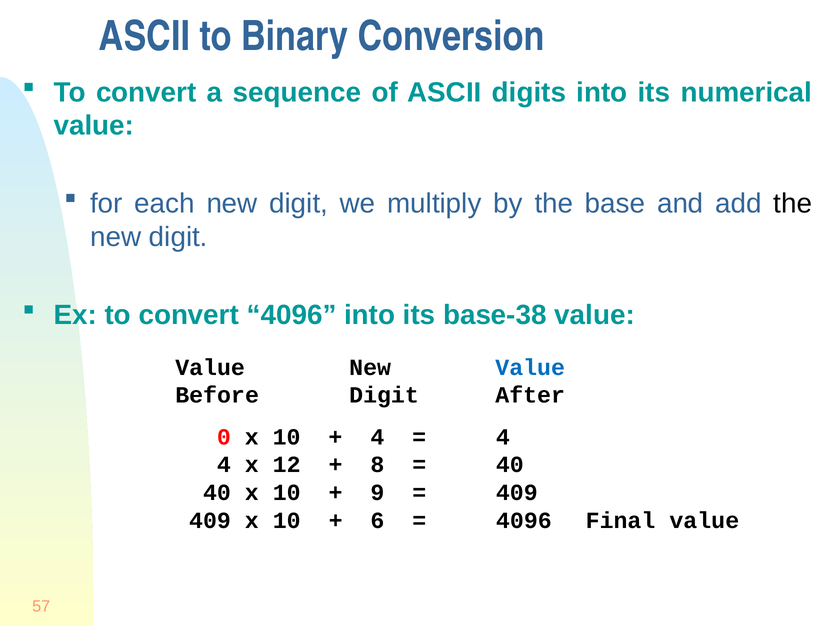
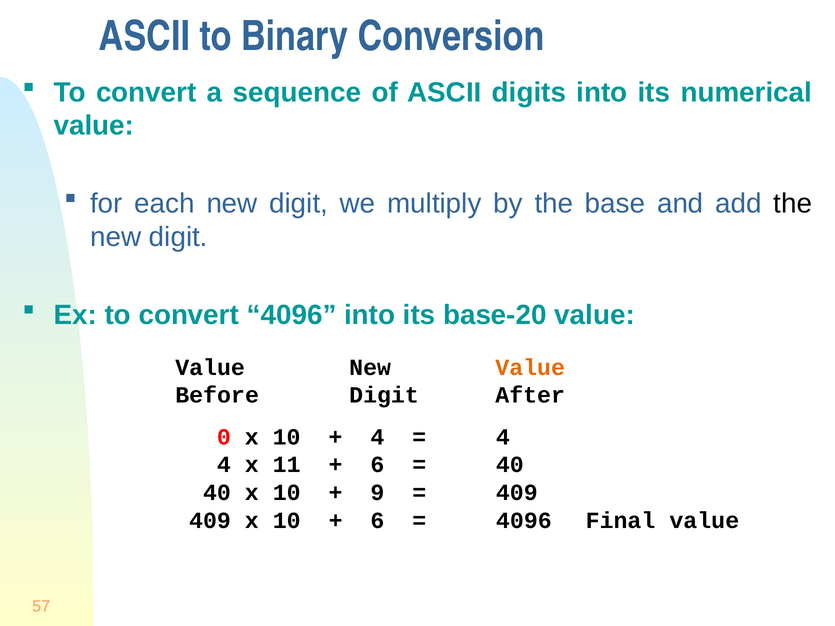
base-38: base-38 -> base-20
Value at (530, 368) colour: blue -> orange
12: 12 -> 11
8 at (377, 465): 8 -> 6
